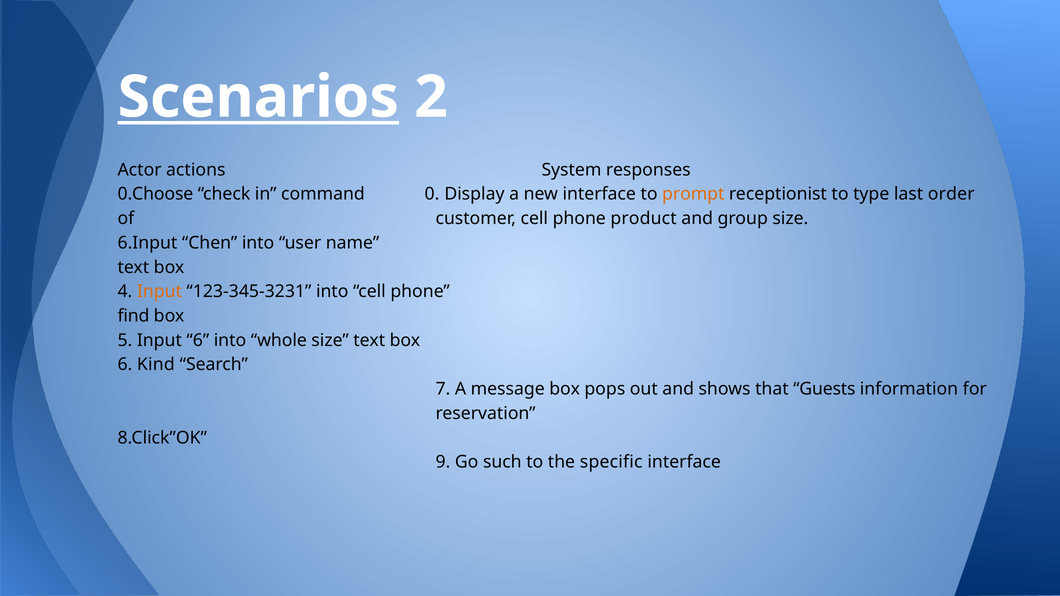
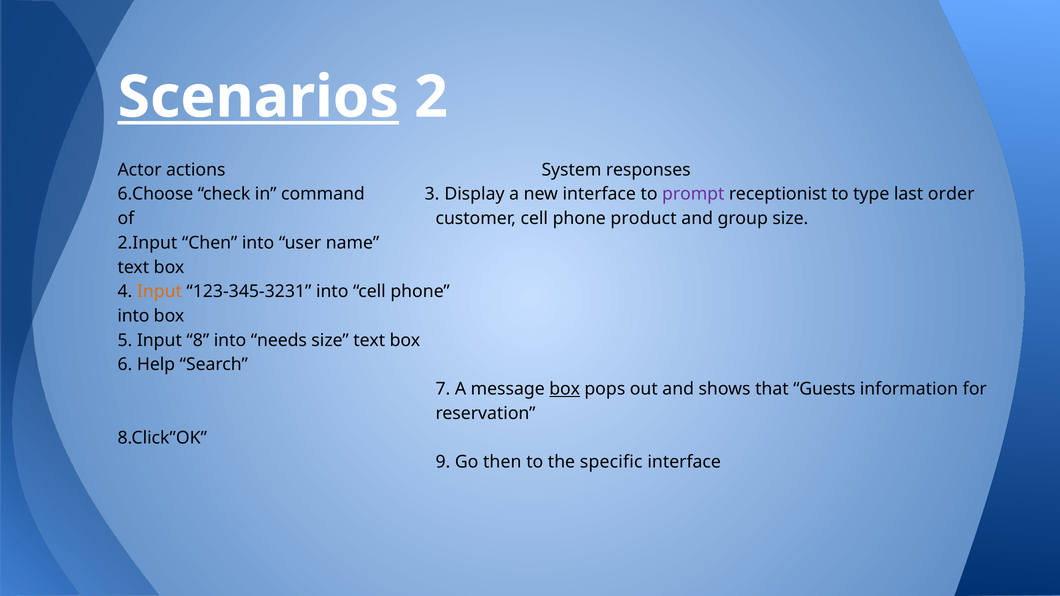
0.Choose: 0.Choose -> 6.Choose
0: 0 -> 3
prompt colour: orange -> purple
6.Input: 6.Input -> 2.Input
find at (133, 316): find -> into
Input 6: 6 -> 8
whole: whole -> needs
Kind: Kind -> Help
box at (565, 389) underline: none -> present
such: such -> then
